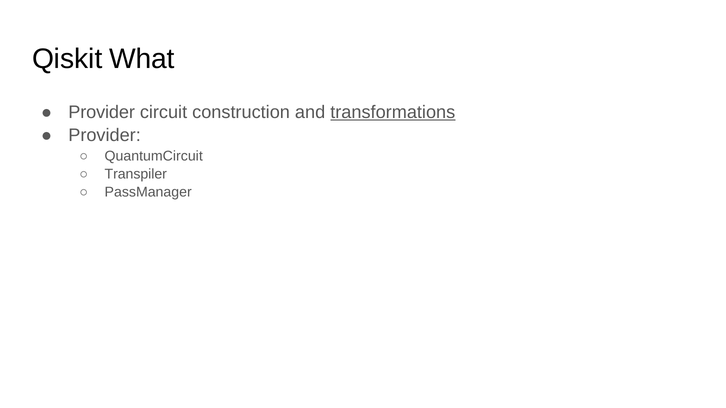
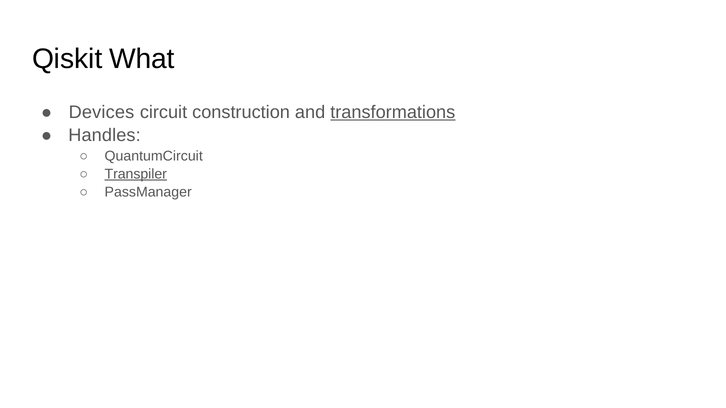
Provider at (102, 112): Provider -> Devices
Provider at (105, 136): Provider -> Handles
Transpiler underline: none -> present
